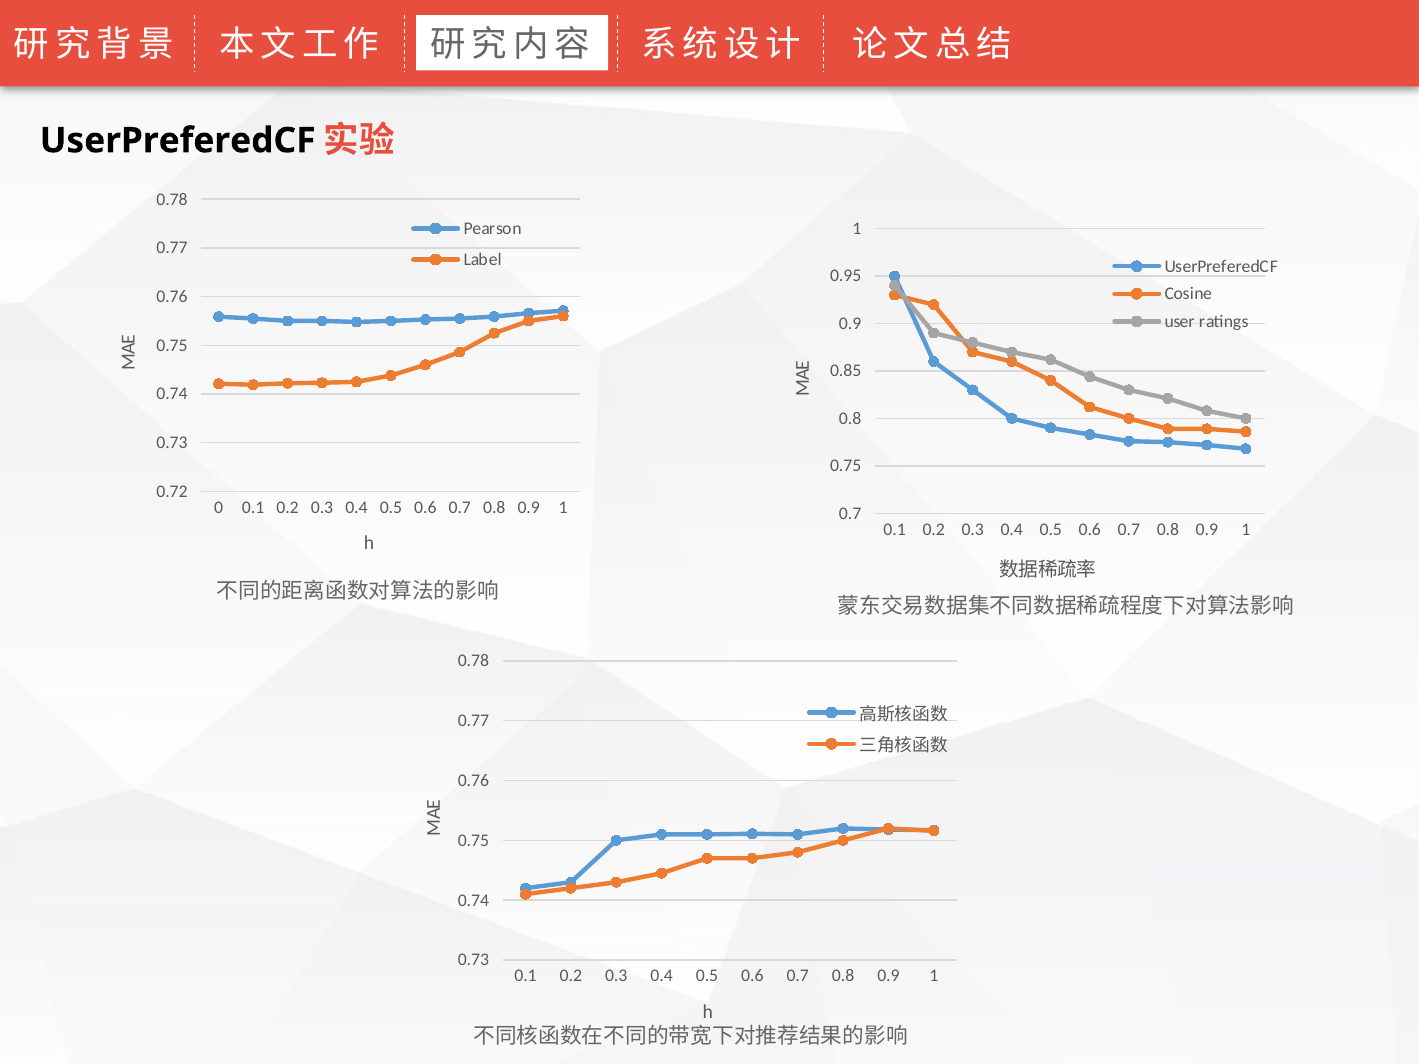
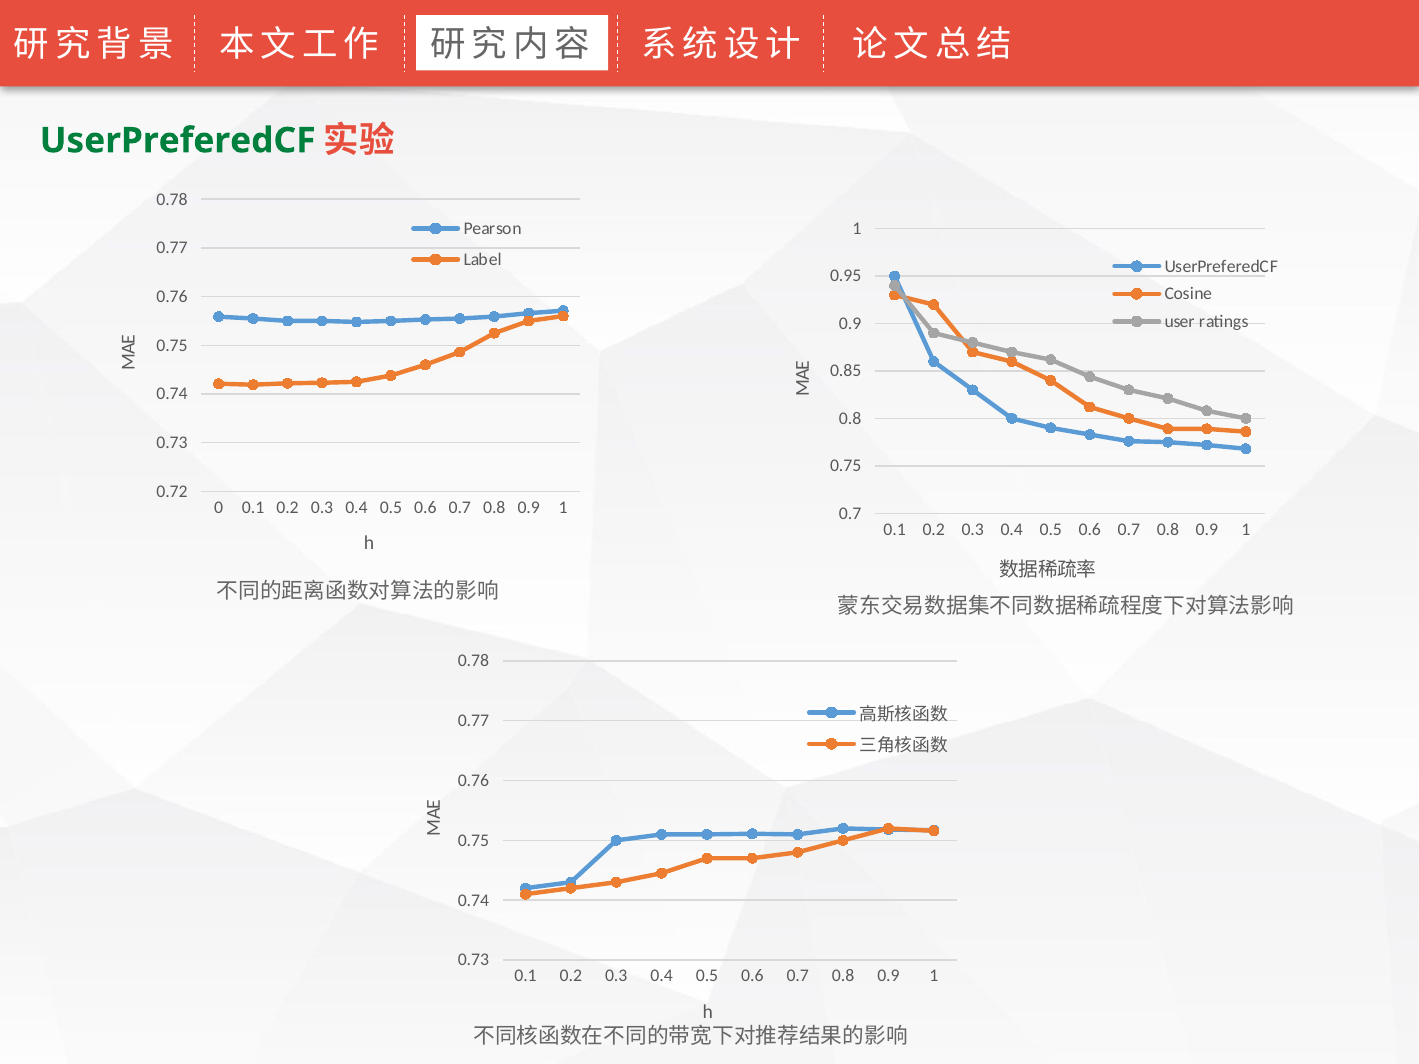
UserPreferedCF at (178, 141) colour: black -> green
